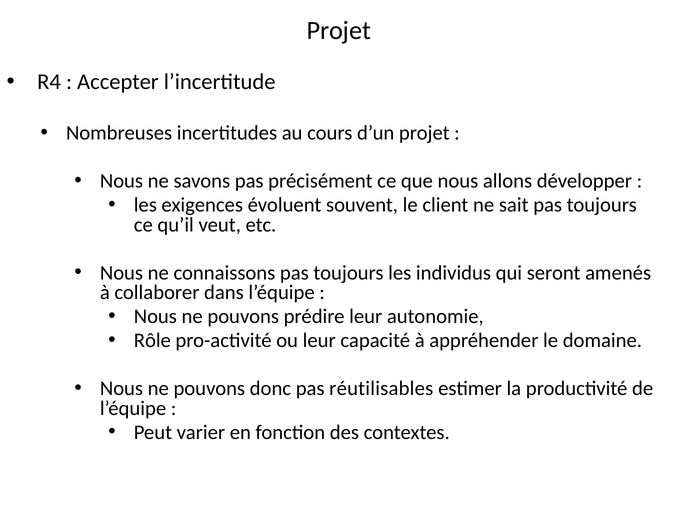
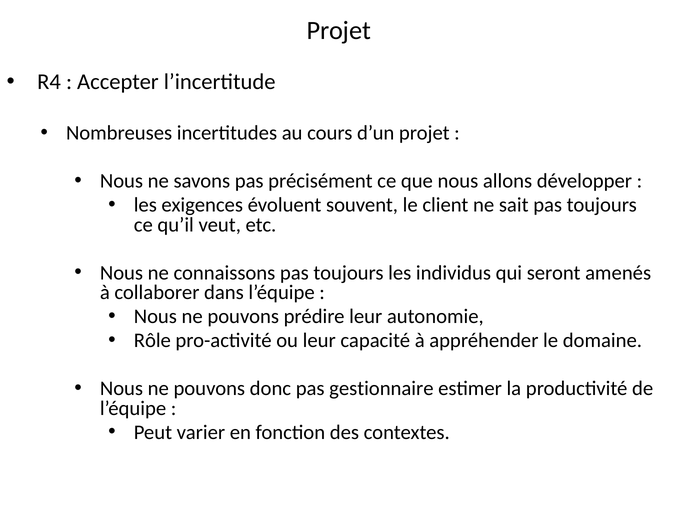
réutilisables: réutilisables -> gestionnaire
